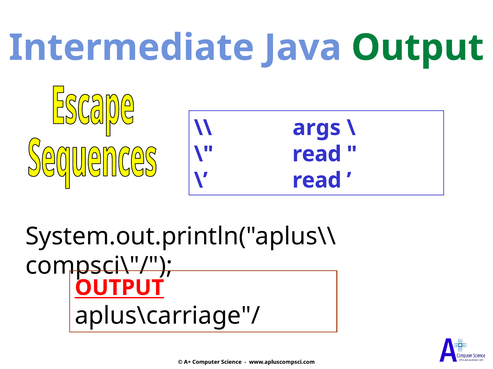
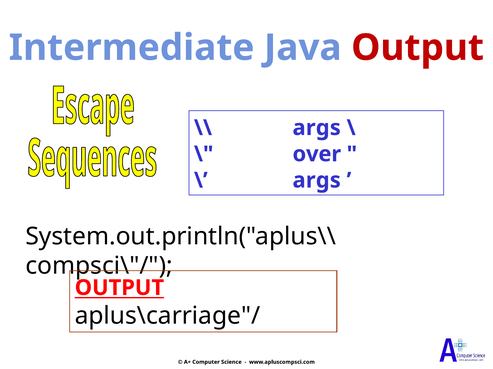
Output at (418, 48) colour: green -> red
read at (317, 154): read -> over
read at (317, 181): read -> args
